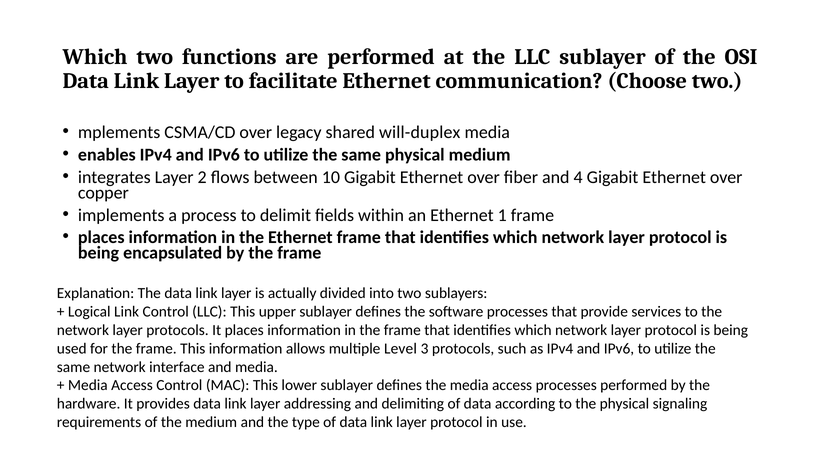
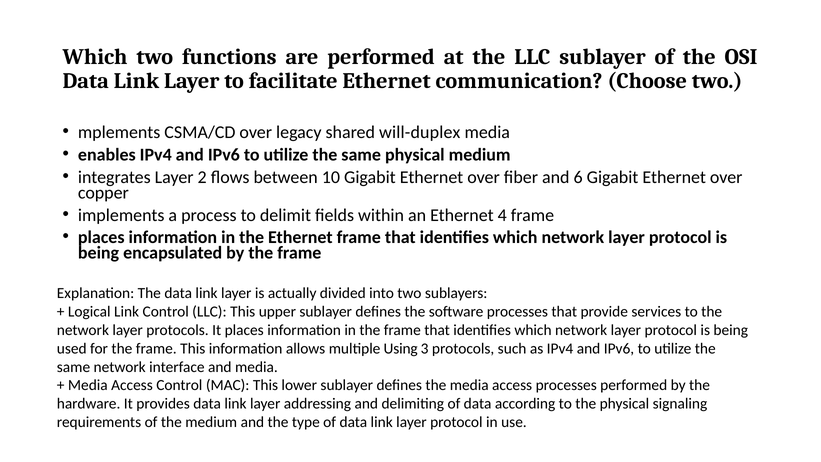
4: 4 -> 6
1: 1 -> 4
Level: Level -> Using
